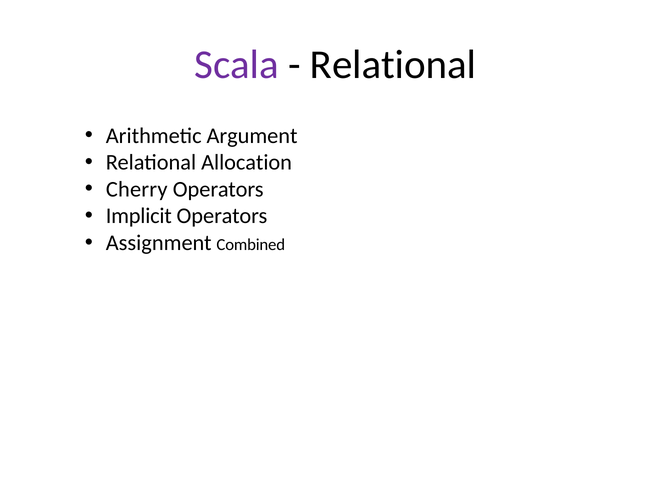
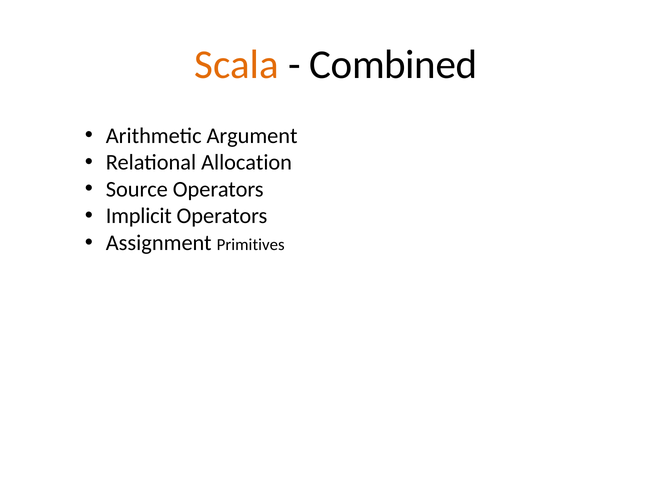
Scala colour: purple -> orange
Relational at (393, 65): Relational -> Combined
Cherry: Cherry -> Source
Combined: Combined -> Primitives
